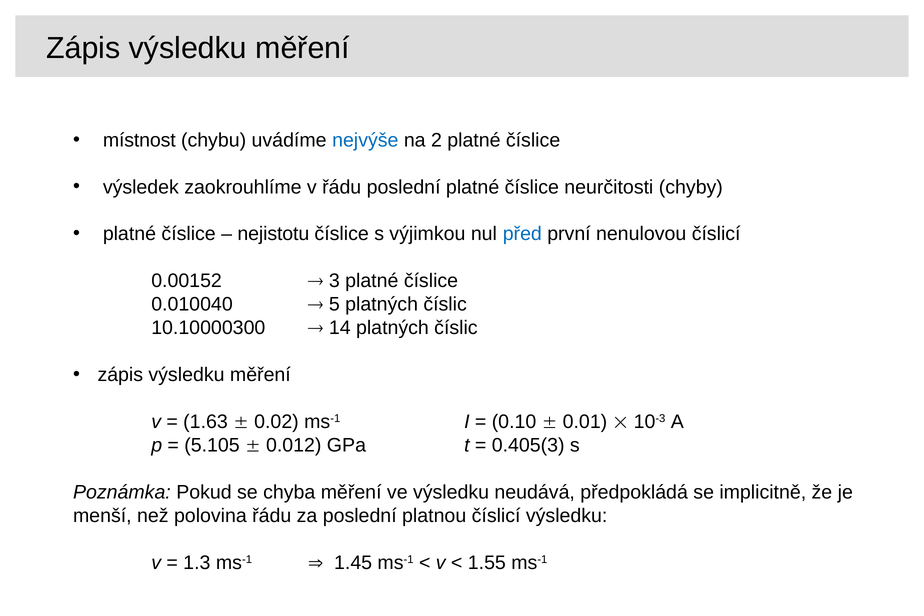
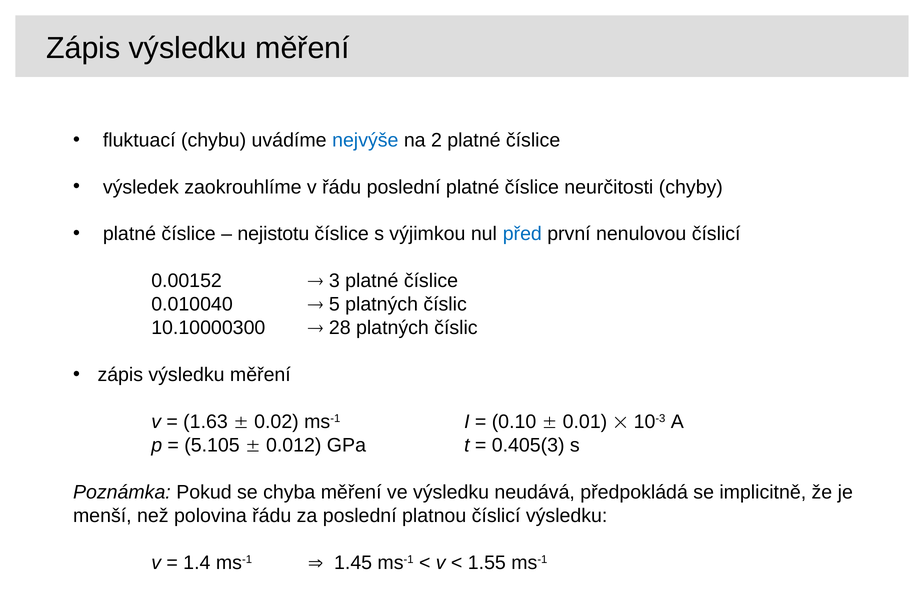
místnost: místnost -> fluktuací
14: 14 -> 28
1.3: 1.3 -> 1.4
